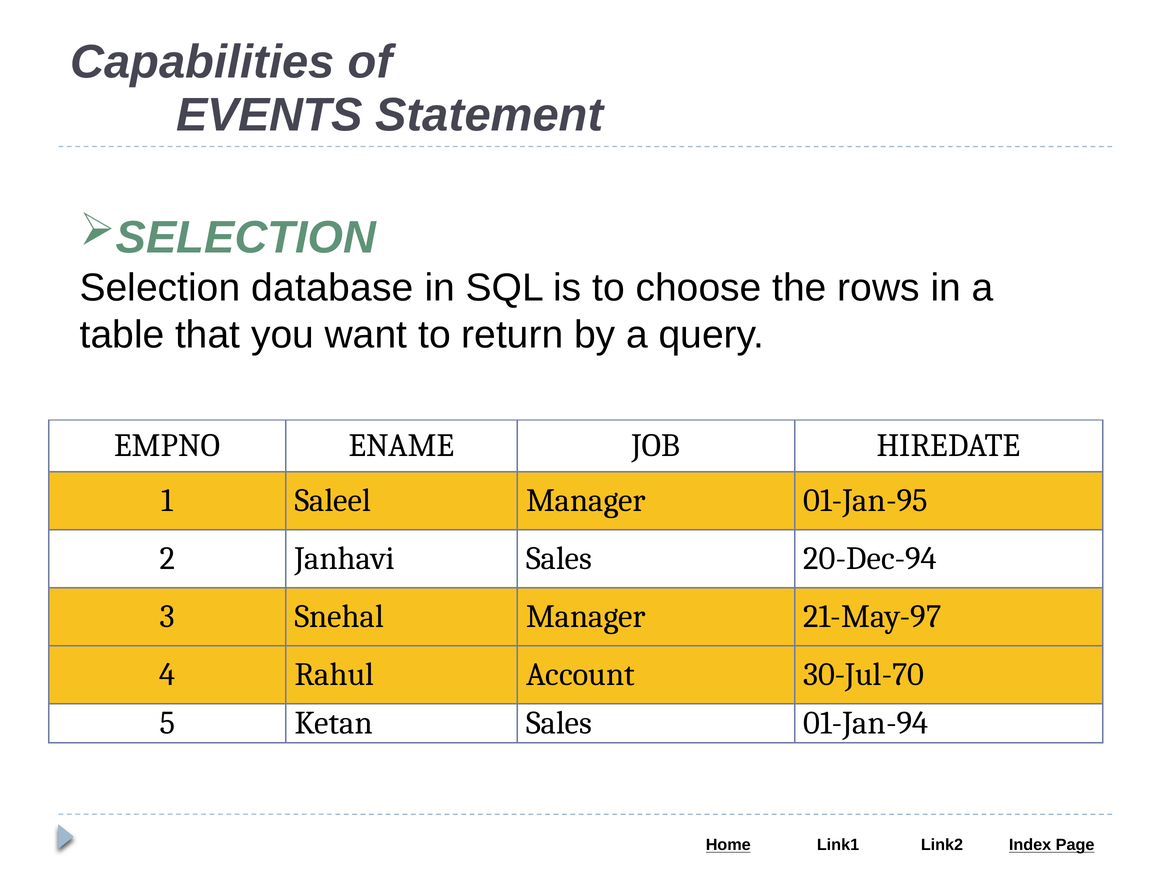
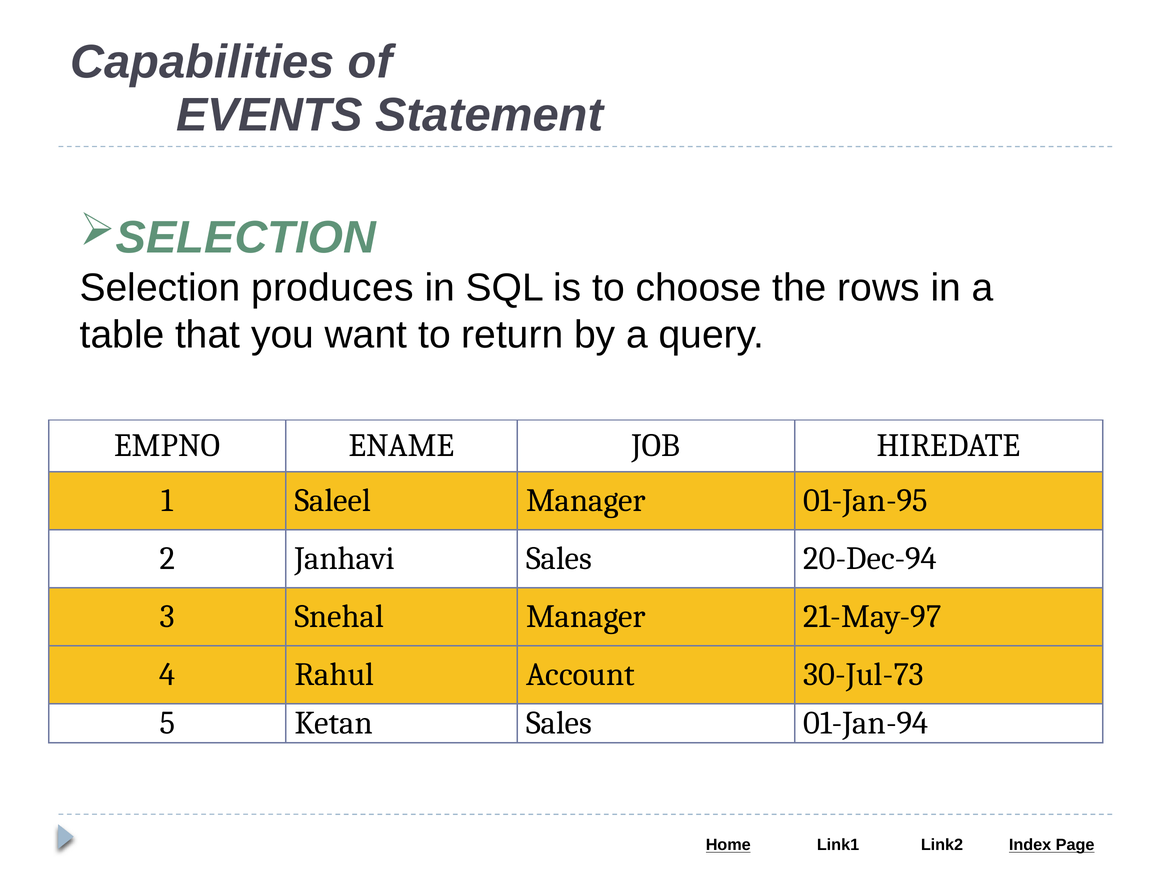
database: database -> produces
30-Jul-70: 30-Jul-70 -> 30-Jul-73
